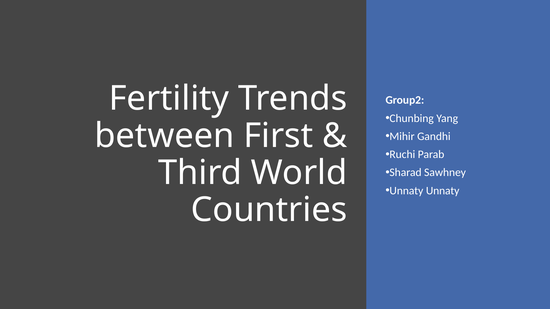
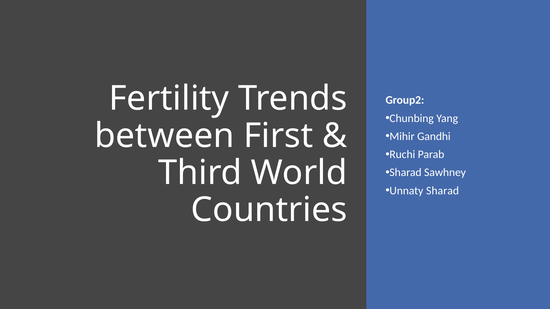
Unnaty Unnaty: Unnaty -> Sharad
